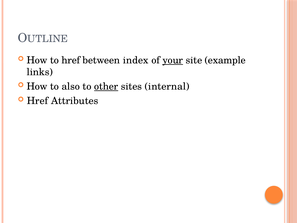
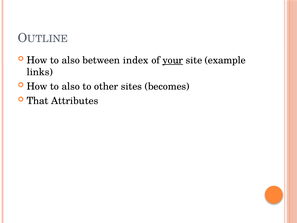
href at (71, 60): href -> also
other underline: present -> none
internal: internal -> becomes
Href at (37, 101): Href -> That
